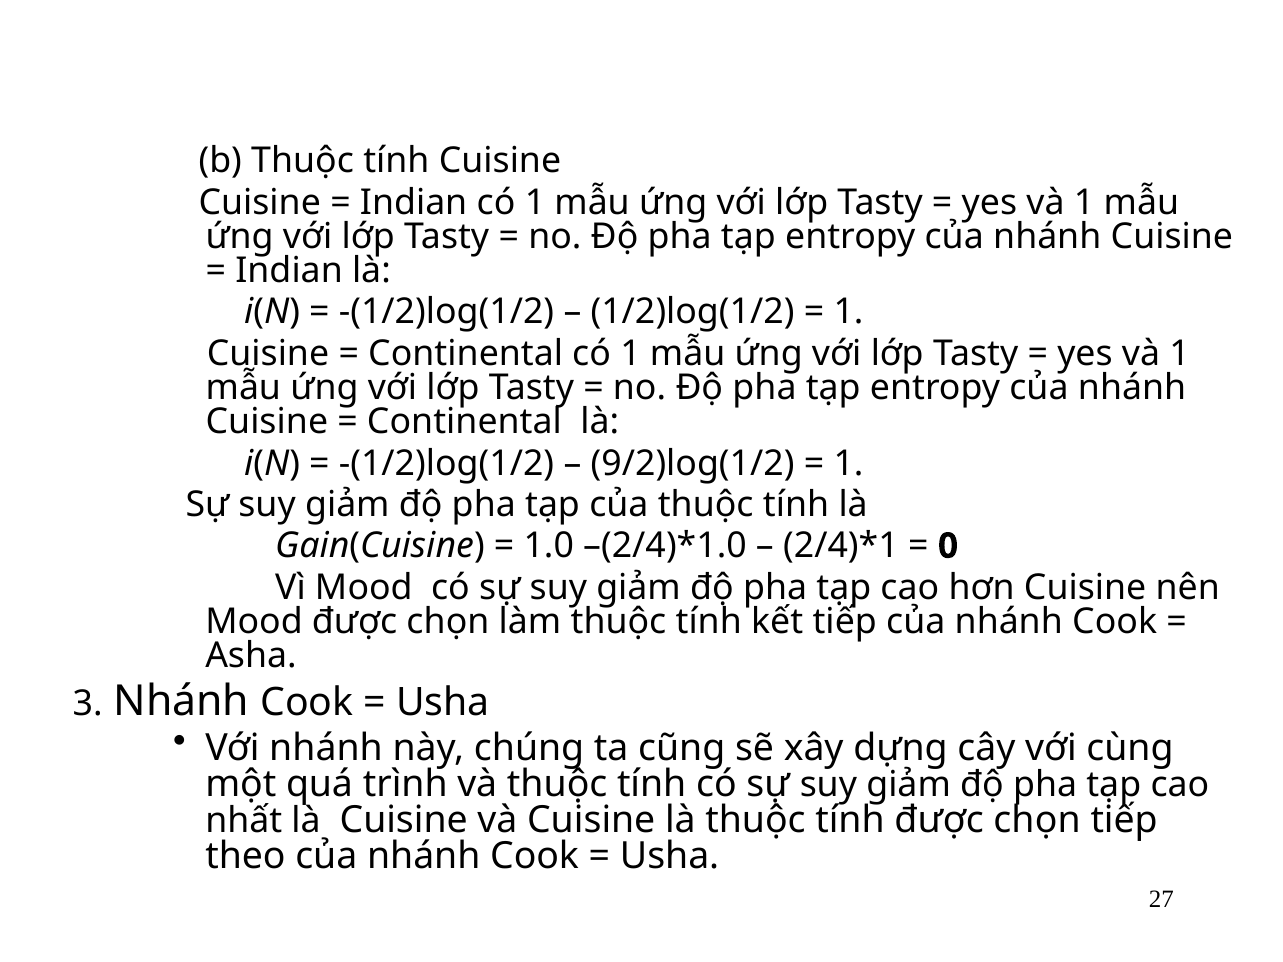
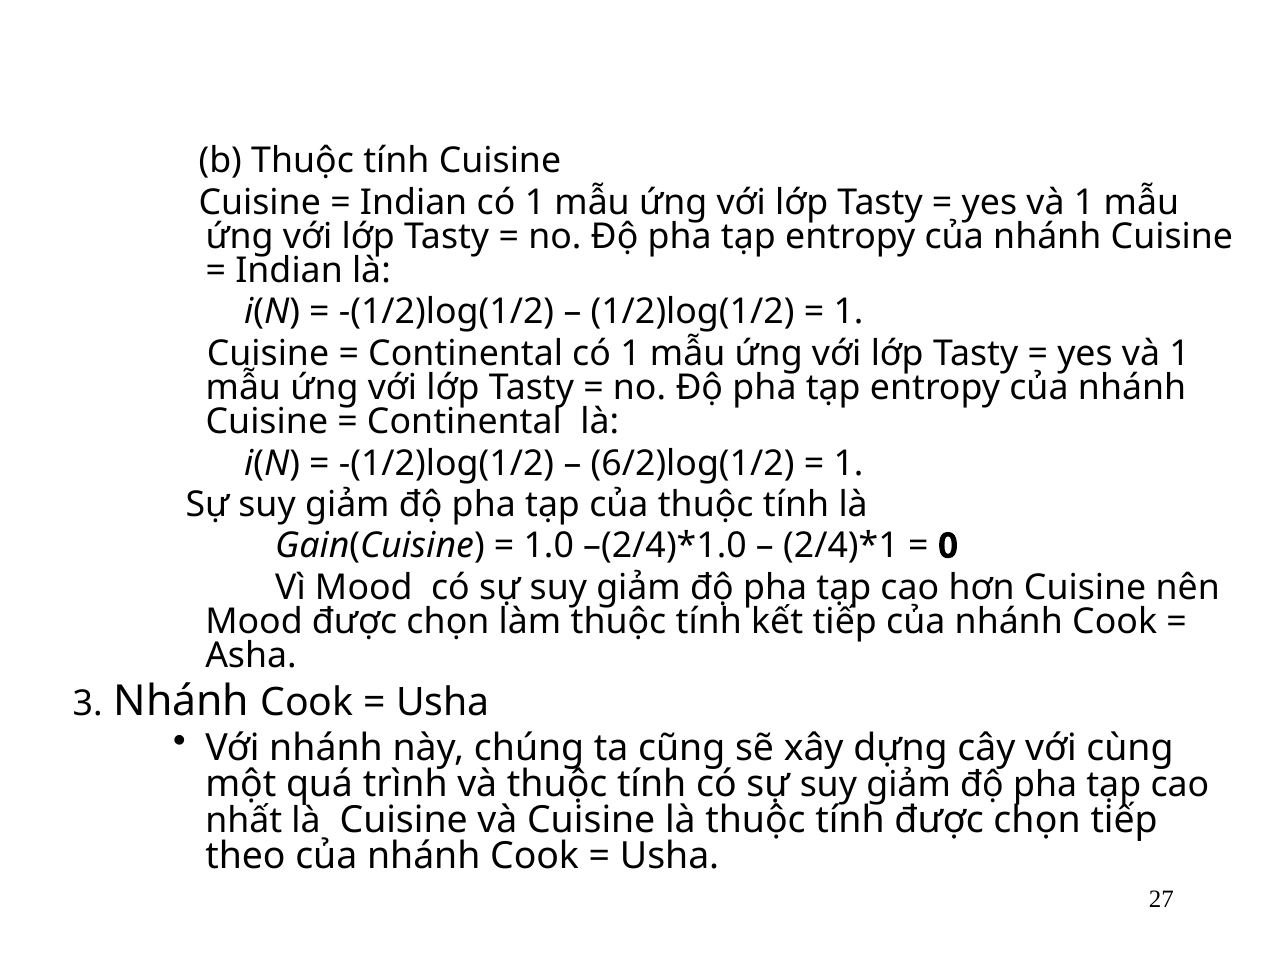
9/2)log(1/2: 9/2)log(1/2 -> 6/2)log(1/2
